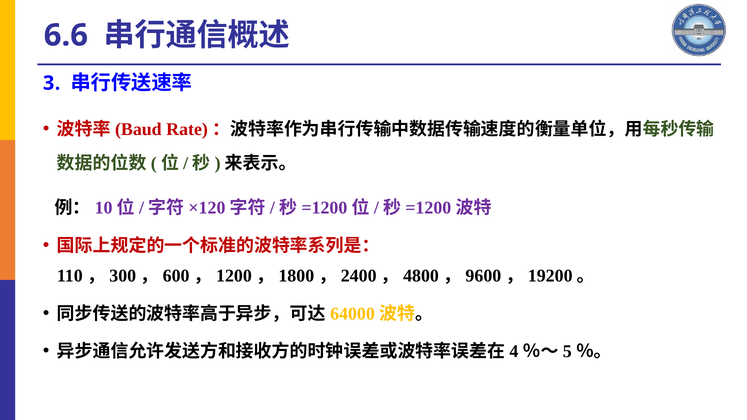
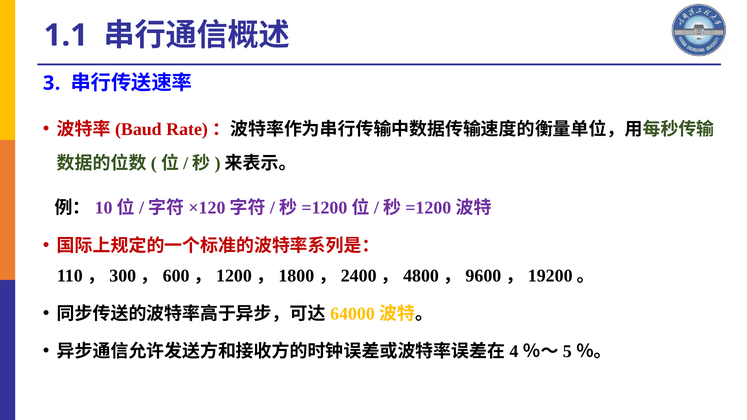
6.6: 6.6 -> 1.1
